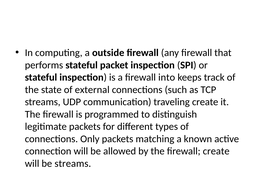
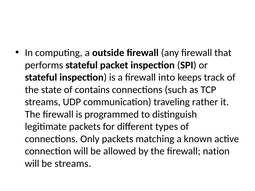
external: external -> contains
traveling create: create -> rather
firewall create: create -> nation
